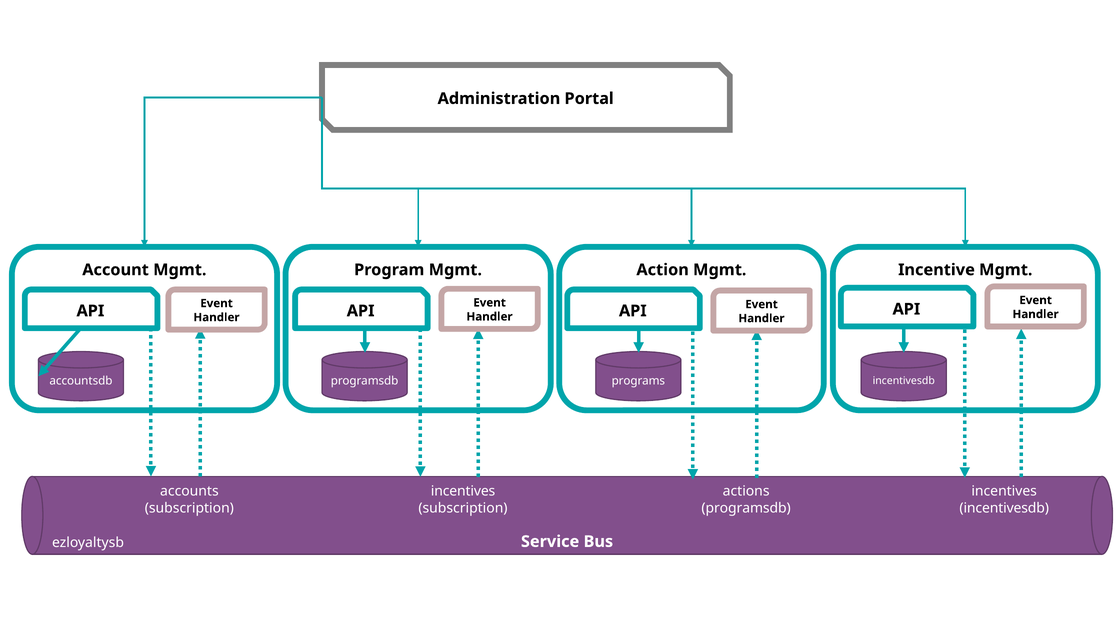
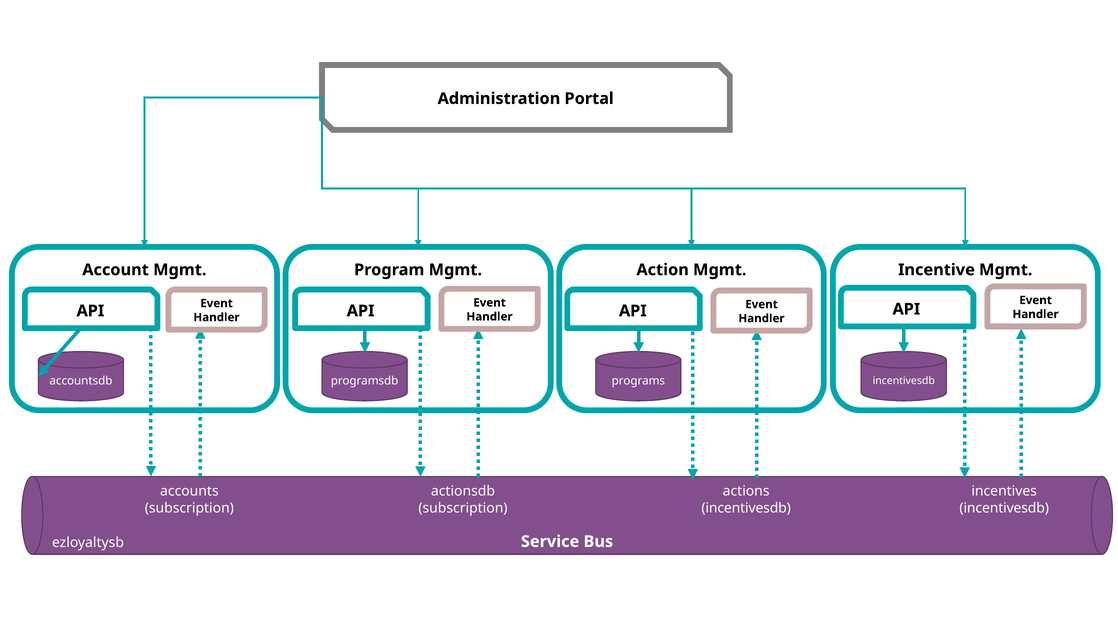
incentives at (463, 491): incentives -> actionsdb
programsdb at (746, 508): programsdb -> incentivesdb
